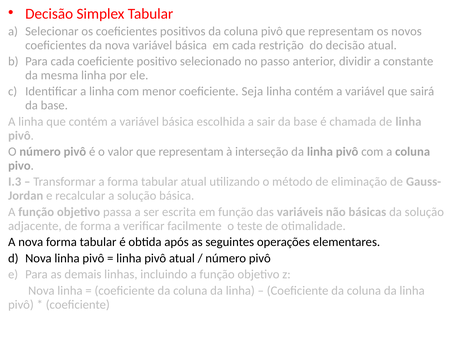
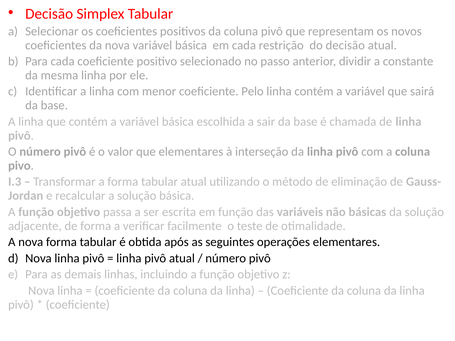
Seja: Seja -> Pelo
valor que representam: representam -> elementares
